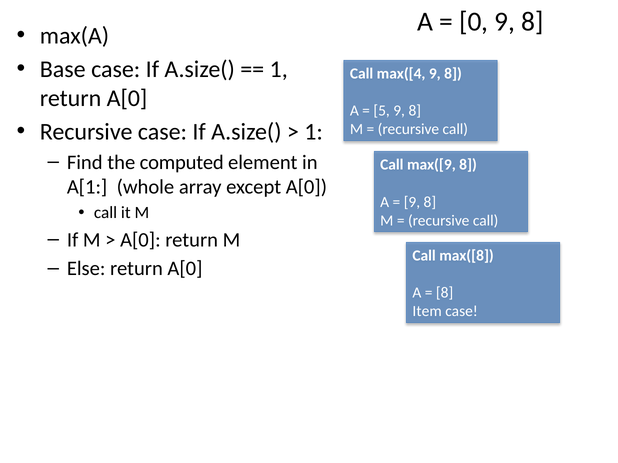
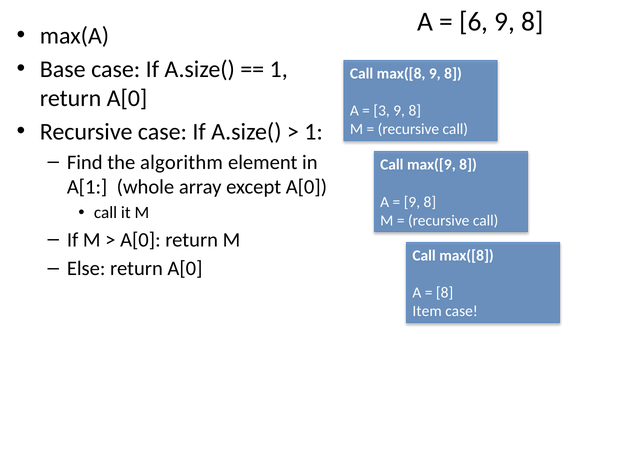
0: 0 -> 6
max([4 at (401, 74): max([4 -> max([8
5: 5 -> 3
computed: computed -> algorithm
